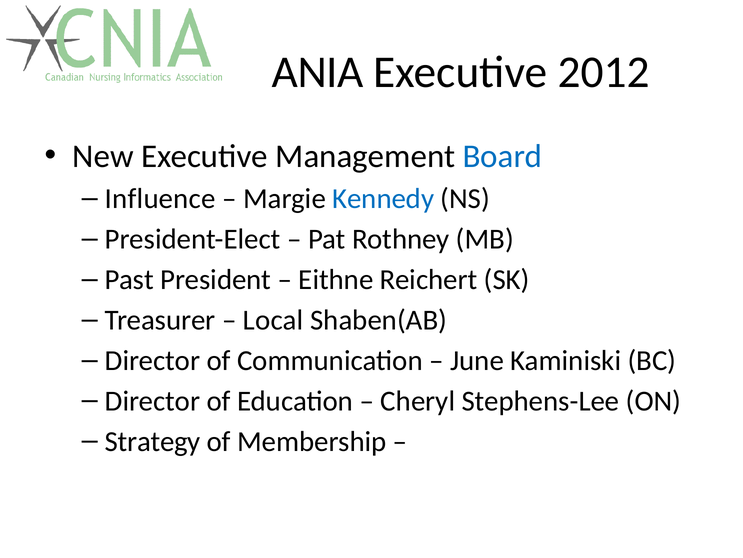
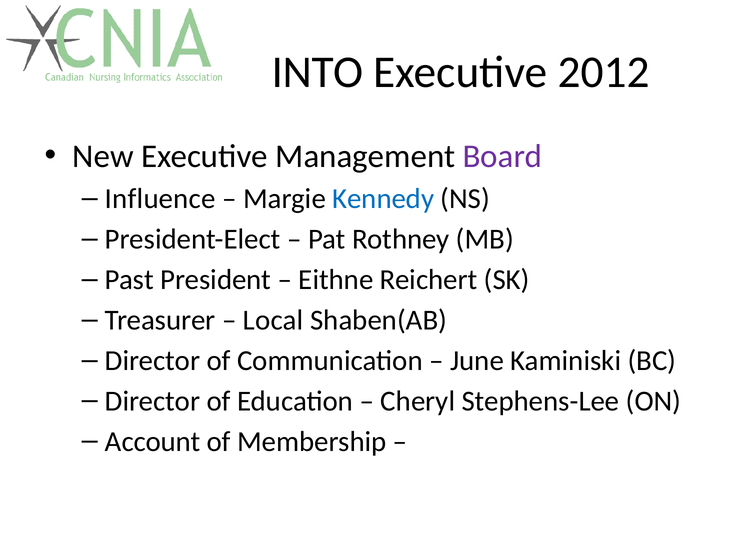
ANIA: ANIA -> INTO
Board colour: blue -> purple
Strategy: Strategy -> Account
